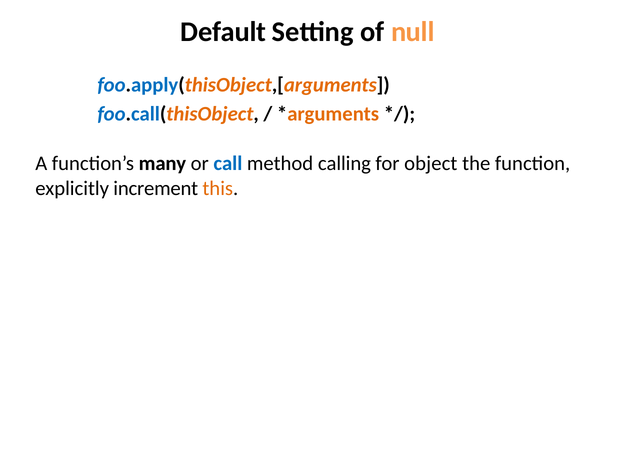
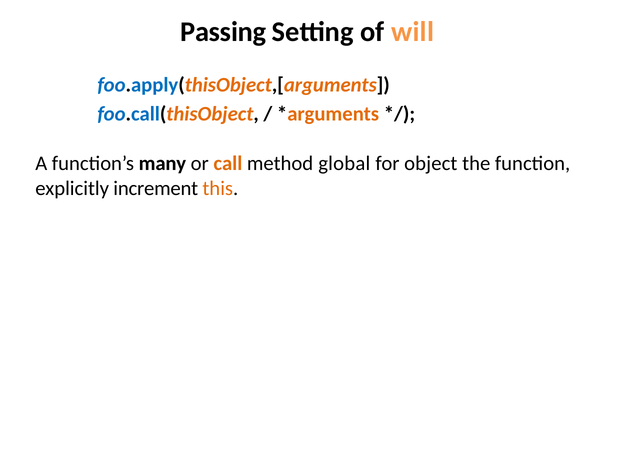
Default: Default -> Passing
null: null -> will
call colour: blue -> orange
calling: calling -> global
